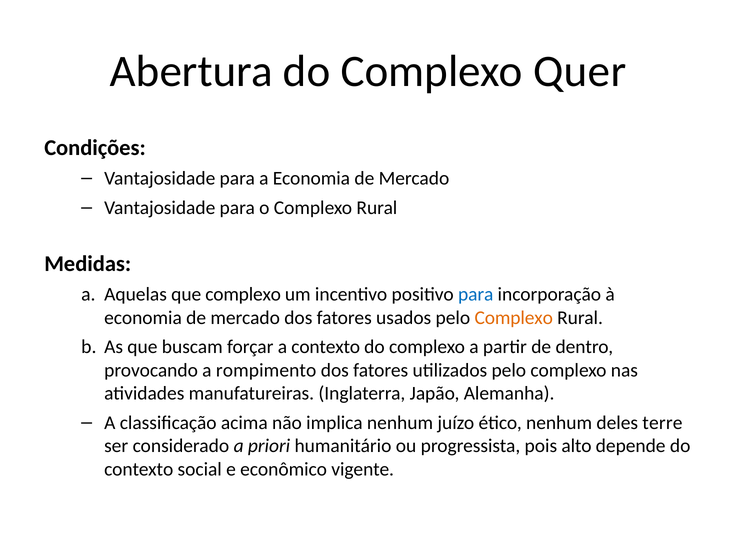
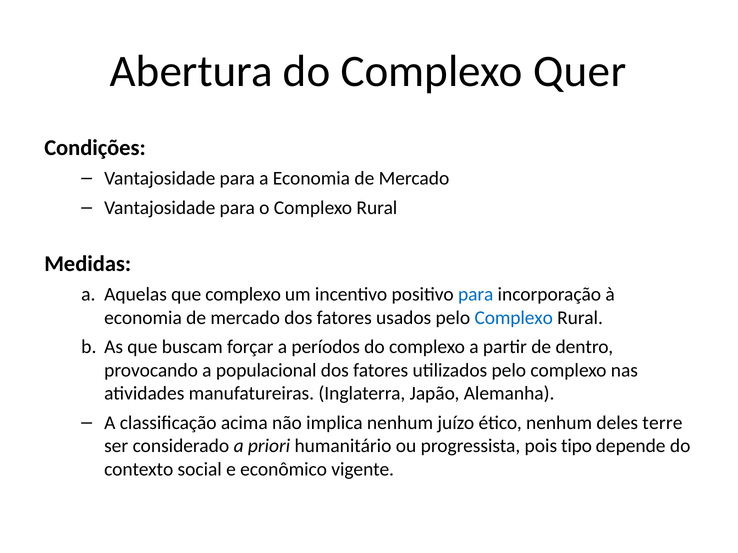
Complexo at (514, 318) colour: orange -> blue
a contexto: contexto -> períodos
rompimento: rompimento -> populacional
alto: alto -> tipo
